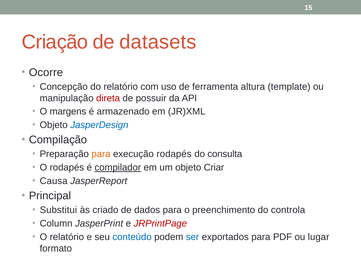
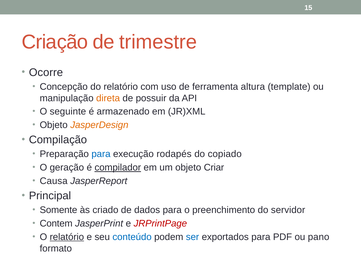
datasets: datasets -> trimestre
direta colour: red -> orange
margens: margens -> seguinte
JasperDesign colour: blue -> orange
para at (101, 154) colour: orange -> blue
consulta: consulta -> copiado
O rodapés: rodapés -> geração
Substitui: Substitui -> Somente
controla: controla -> servidor
Column: Column -> Contem
relatório at (67, 237) underline: none -> present
lugar: lugar -> pano
